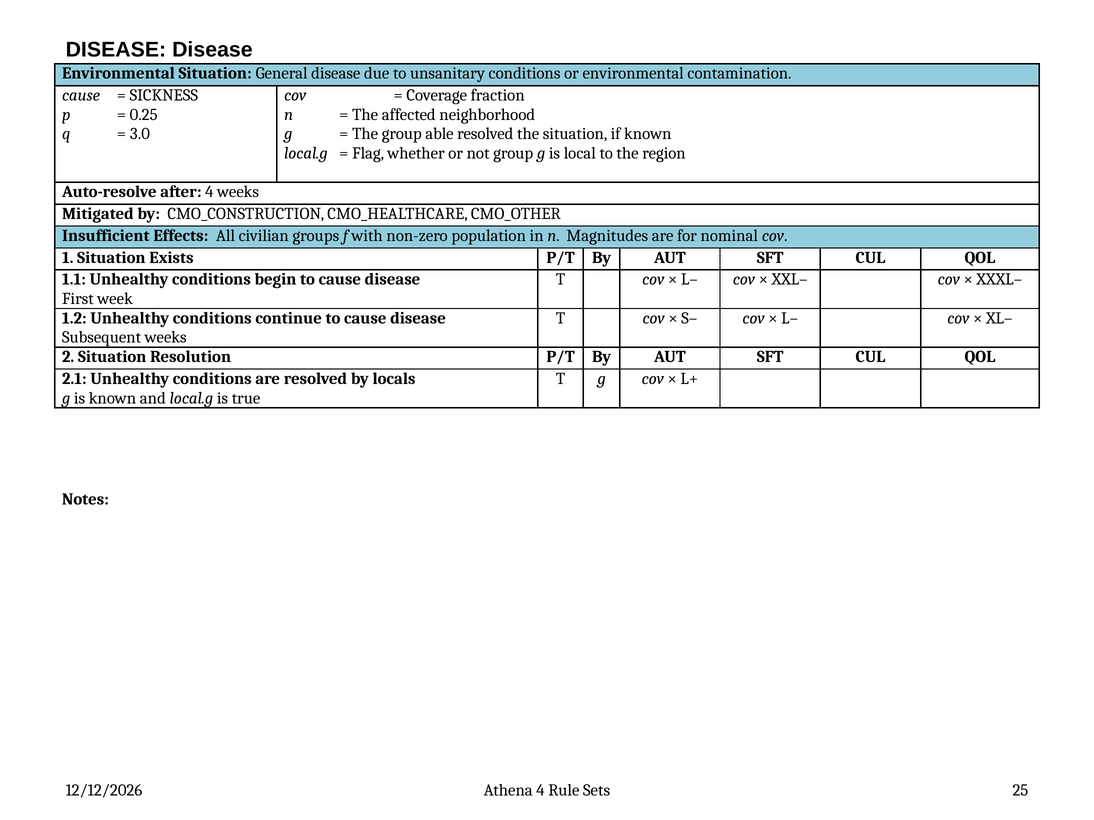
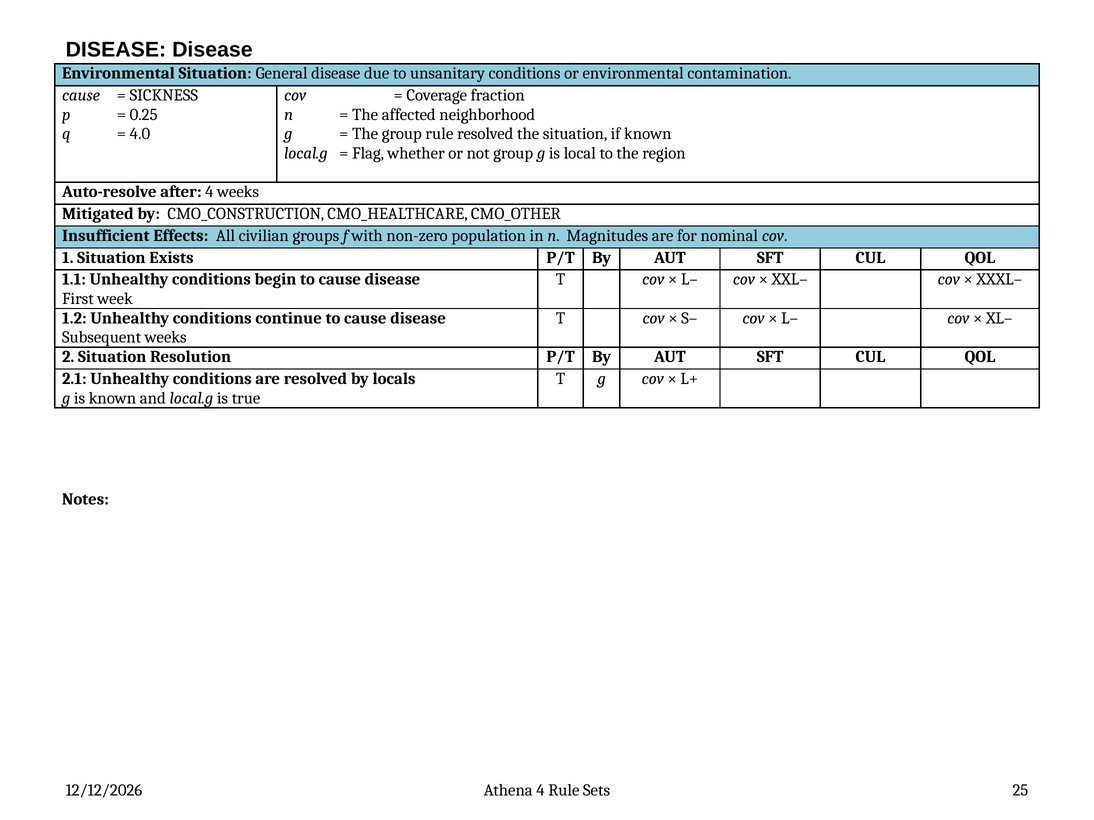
3.0: 3.0 -> 4.0
group able: able -> rule
